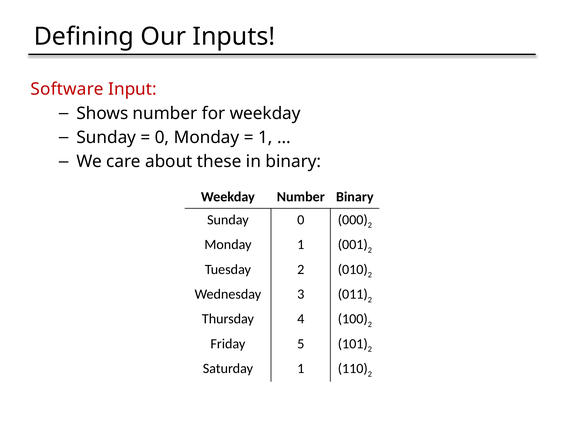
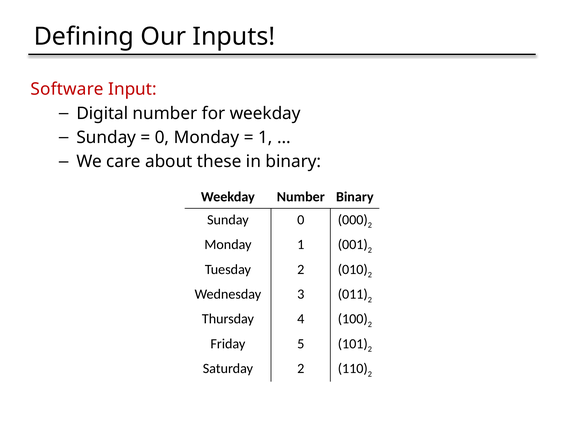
Shows: Shows -> Digital
Saturday 1: 1 -> 2
